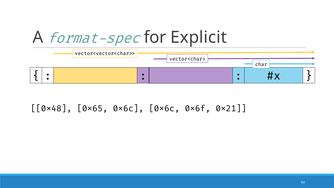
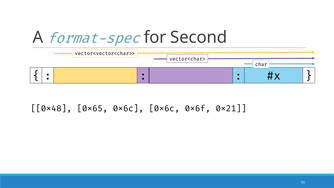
Explicit: Explicit -> Second
